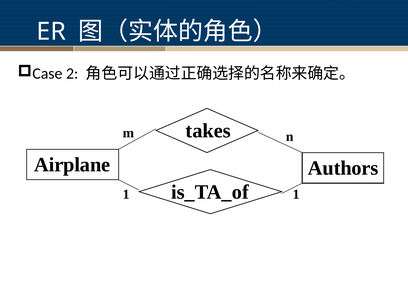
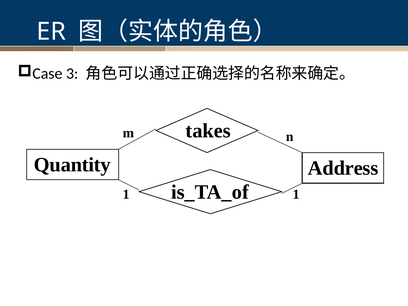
2: 2 -> 3
Airplane: Airplane -> Quantity
Authors: Authors -> Address
